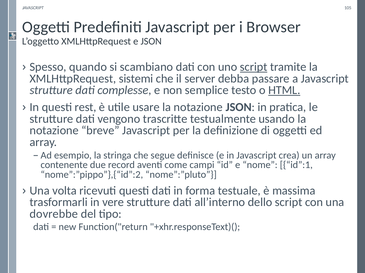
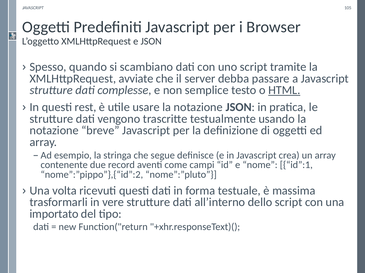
script at (254, 67) underline: present -> none
sistemi: sistemi -> avviate
dovrebbe: dovrebbe -> importato
